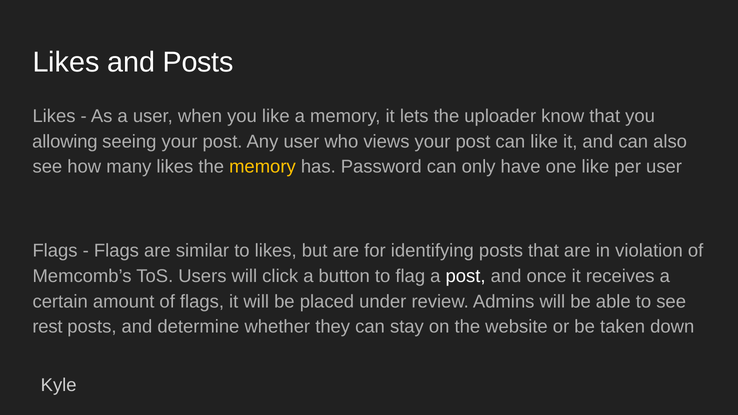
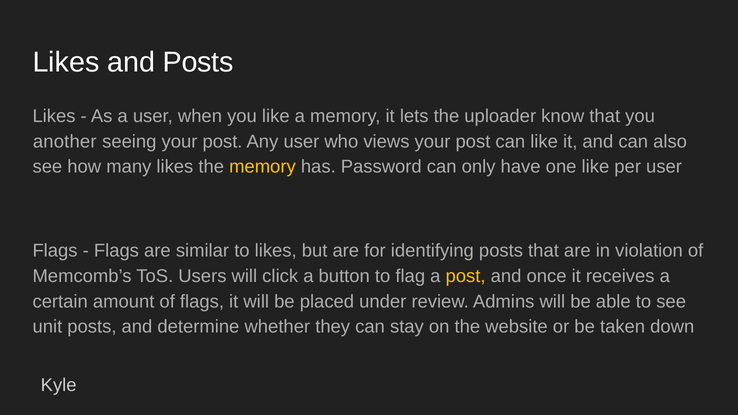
allowing: allowing -> another
post at (466, 276) colour: white -> yellow
rest: rest -> unit
